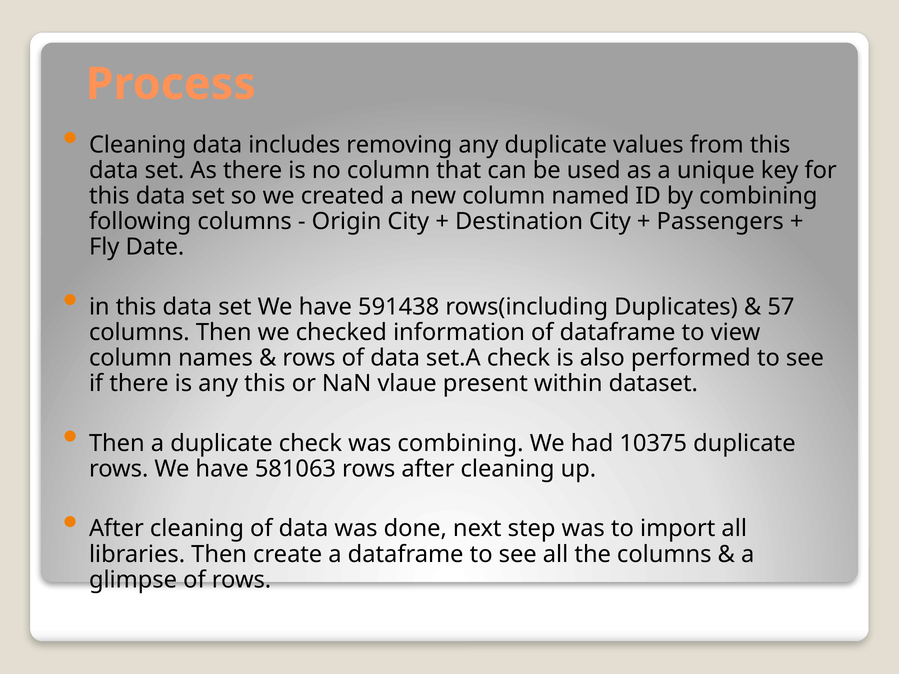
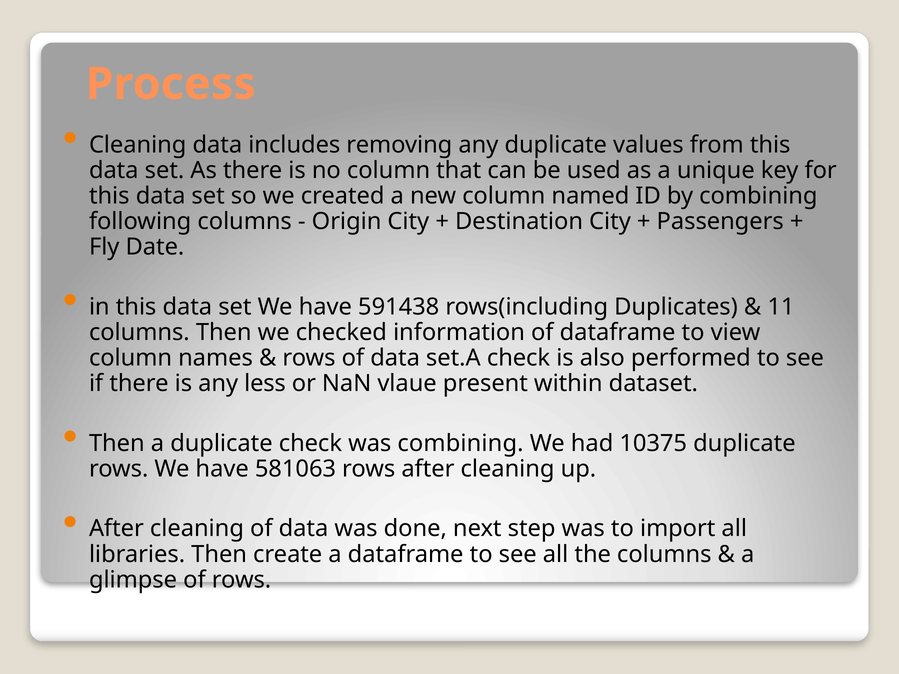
57: 57 -> 11
any this: this -> less
